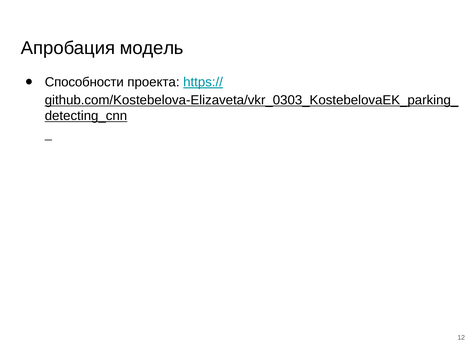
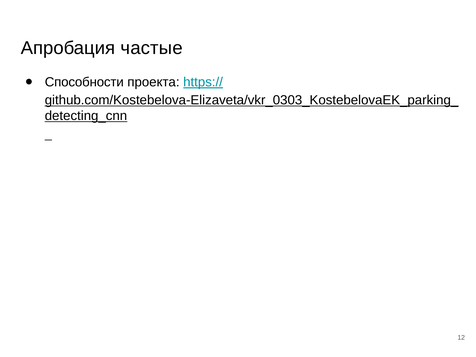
модель: модель -> частые
